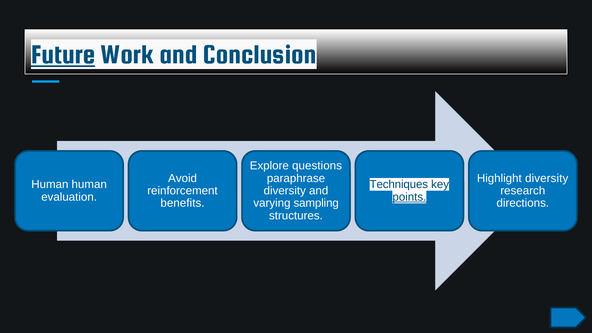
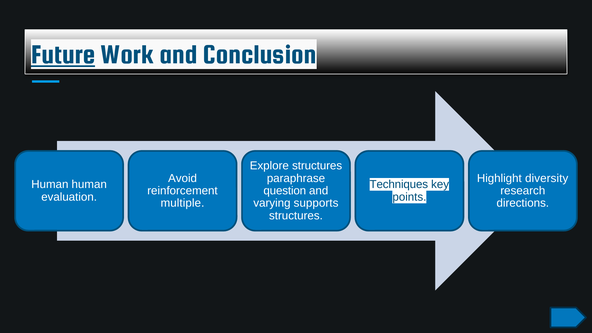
Explore questions: questions -> structures
diversity at (285, 191): diversity -> question
points underline: present -> none
benefits: benefits -> multiple
sampling: sampling -> supports
